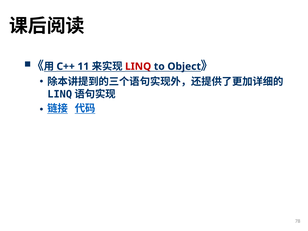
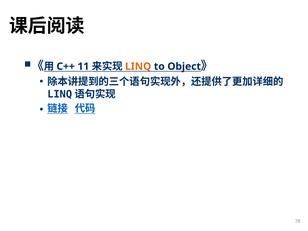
LINQ colour: red -> orange
